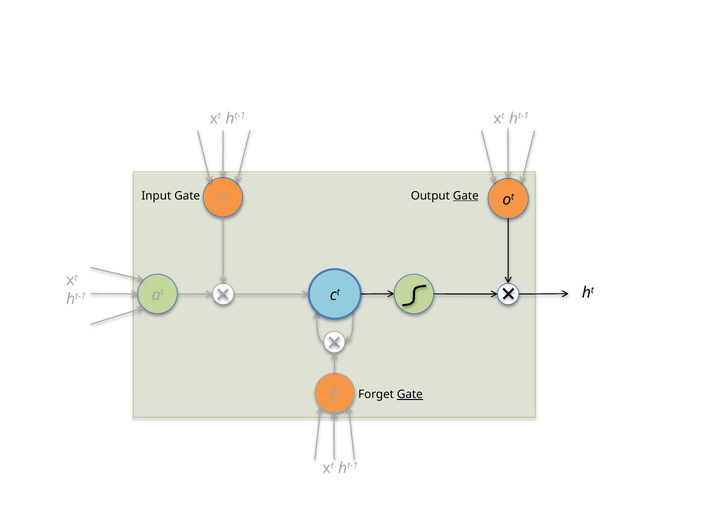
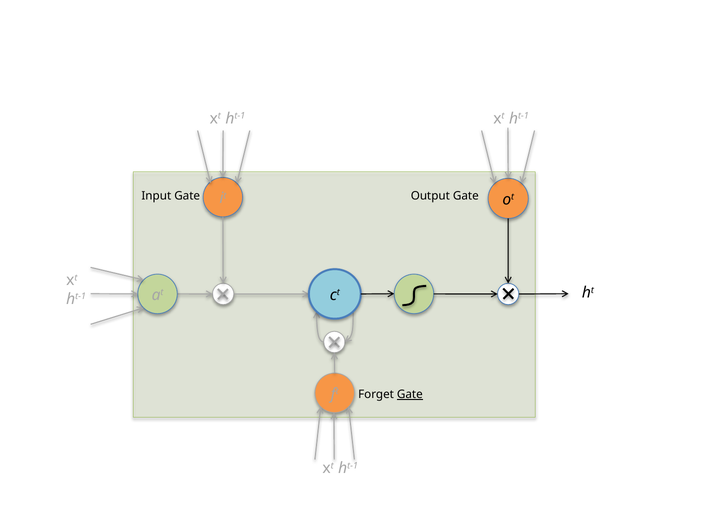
Gate at (466, 196) underline: present -> none
